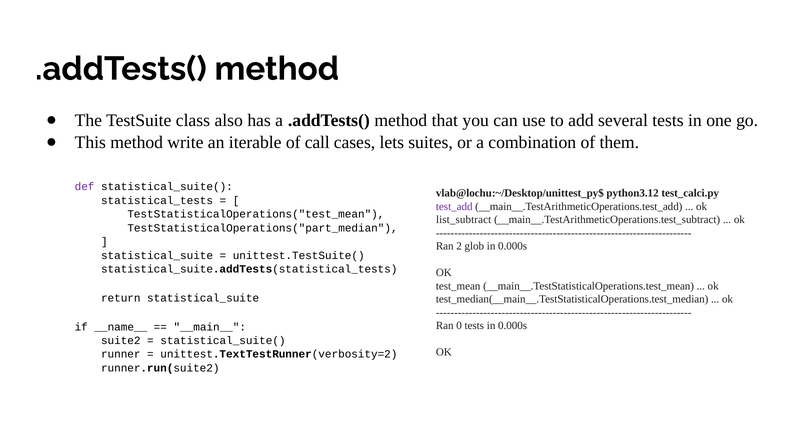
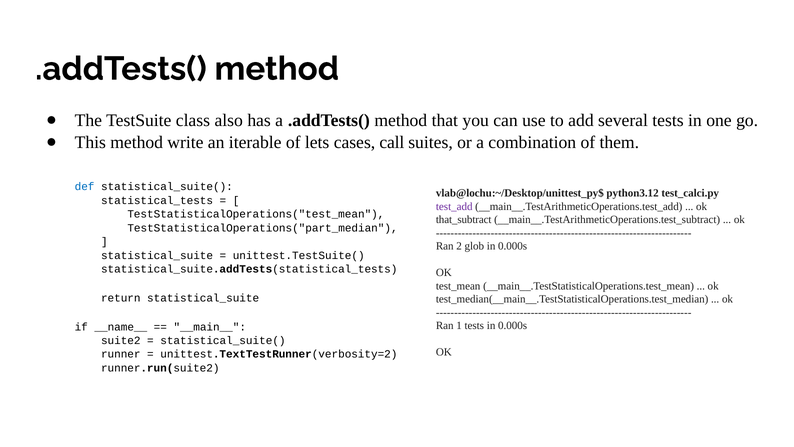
call: call -> lets
lets: lets -> call
def colour: purple -> blue
list_subtract: list_subtract -> that_subtract
0: 0 -> 1
